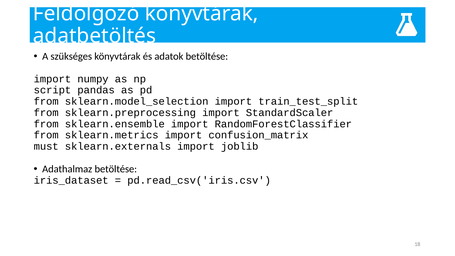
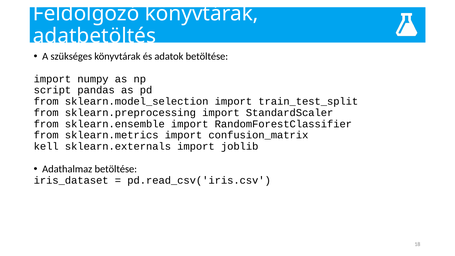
must: must -> kell
